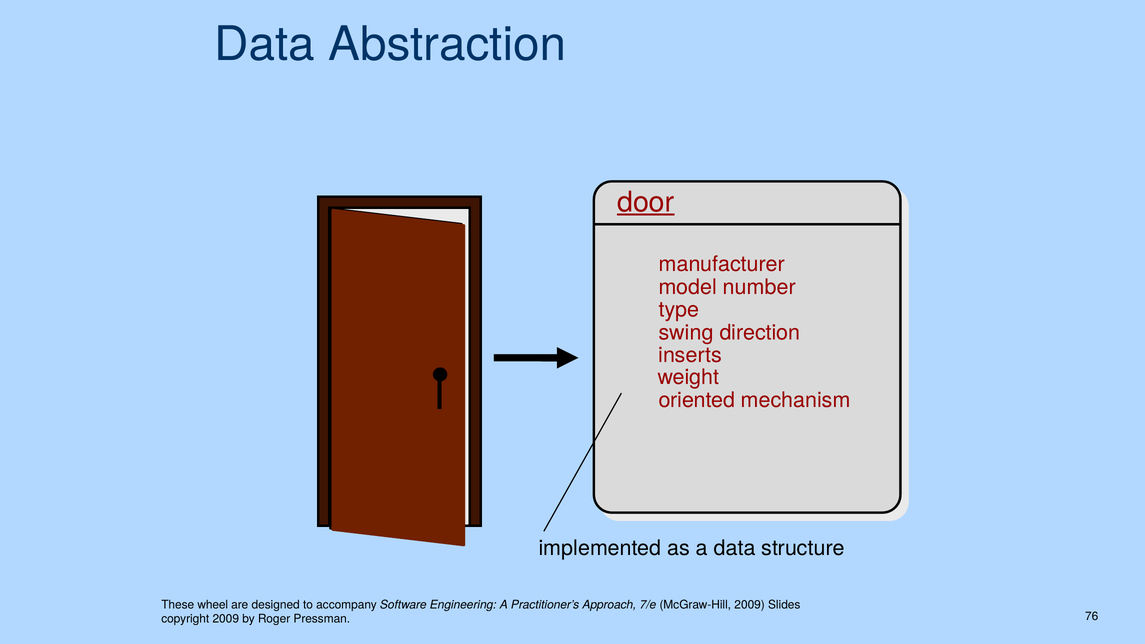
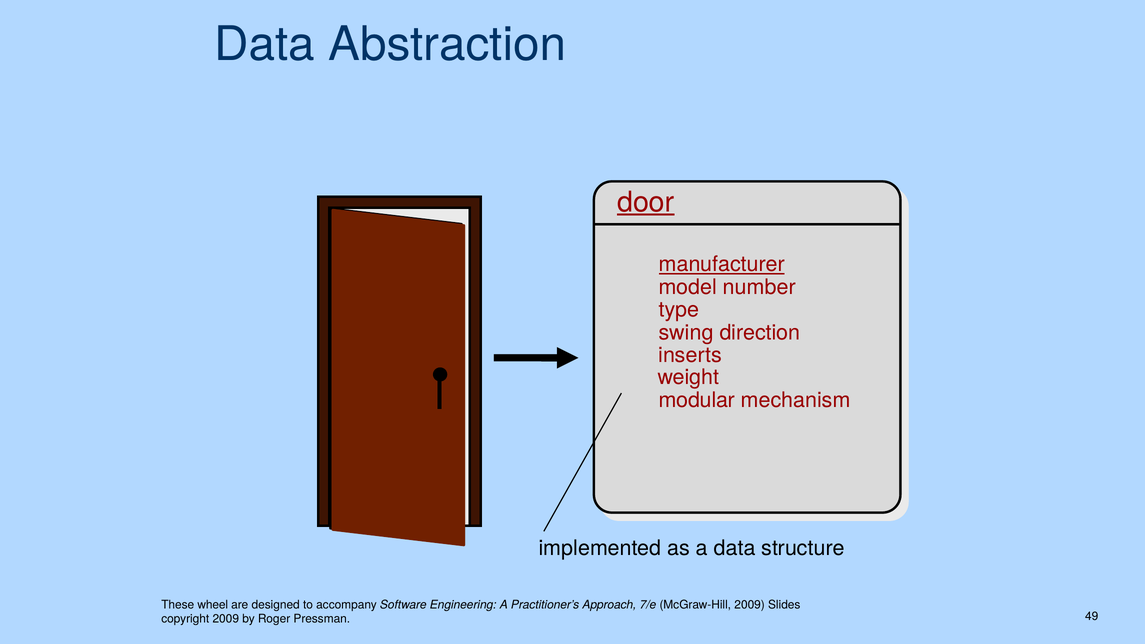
manufacturer underline: none -> present
oriented: oriented -> modular
76: 76 -> 49
